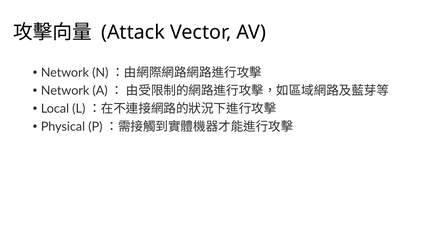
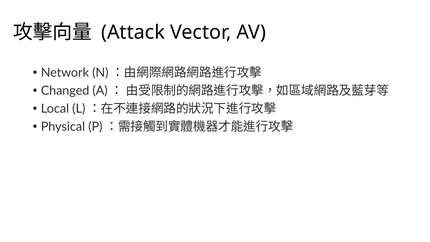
Network at (65, 91): Network -> Changed
